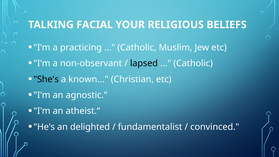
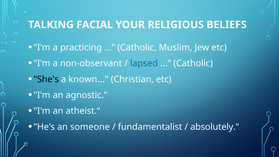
lapsed colour: black -> blue
delighted: delighted -> someone
convinced: convinced -> absolutely
